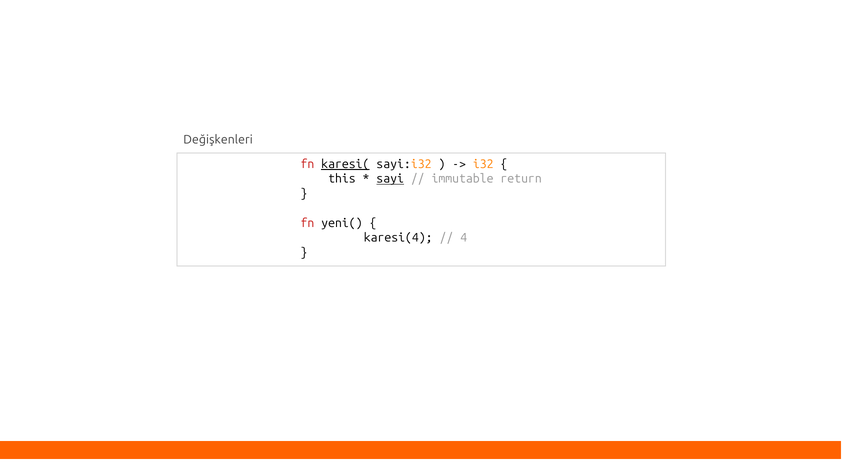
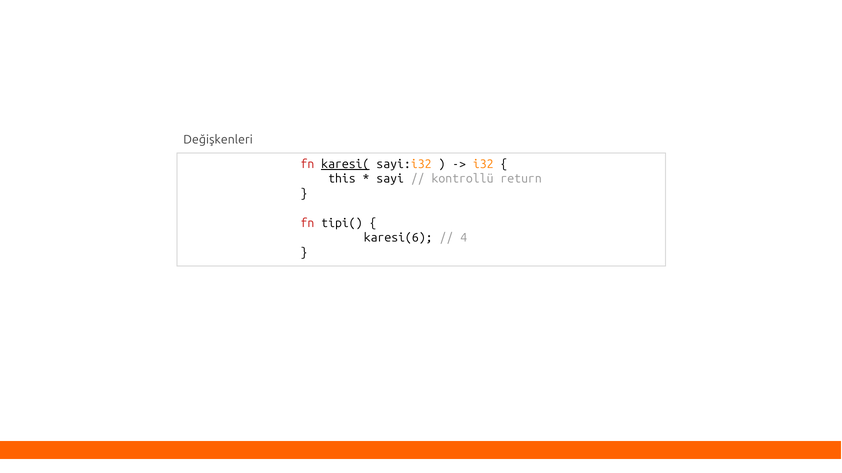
sayi underline: present -> none
immutable: immutable -> kontrollü
yeni(: yeni( -> tipi(
karesi(4: karesi(4 -> karesi(6
